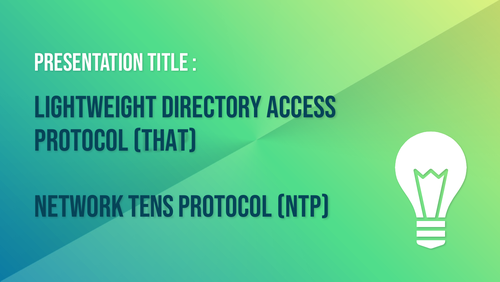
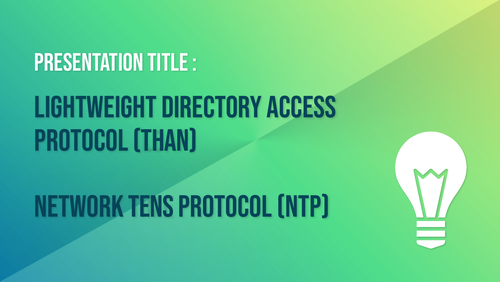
THAT: THAT -> THAN
